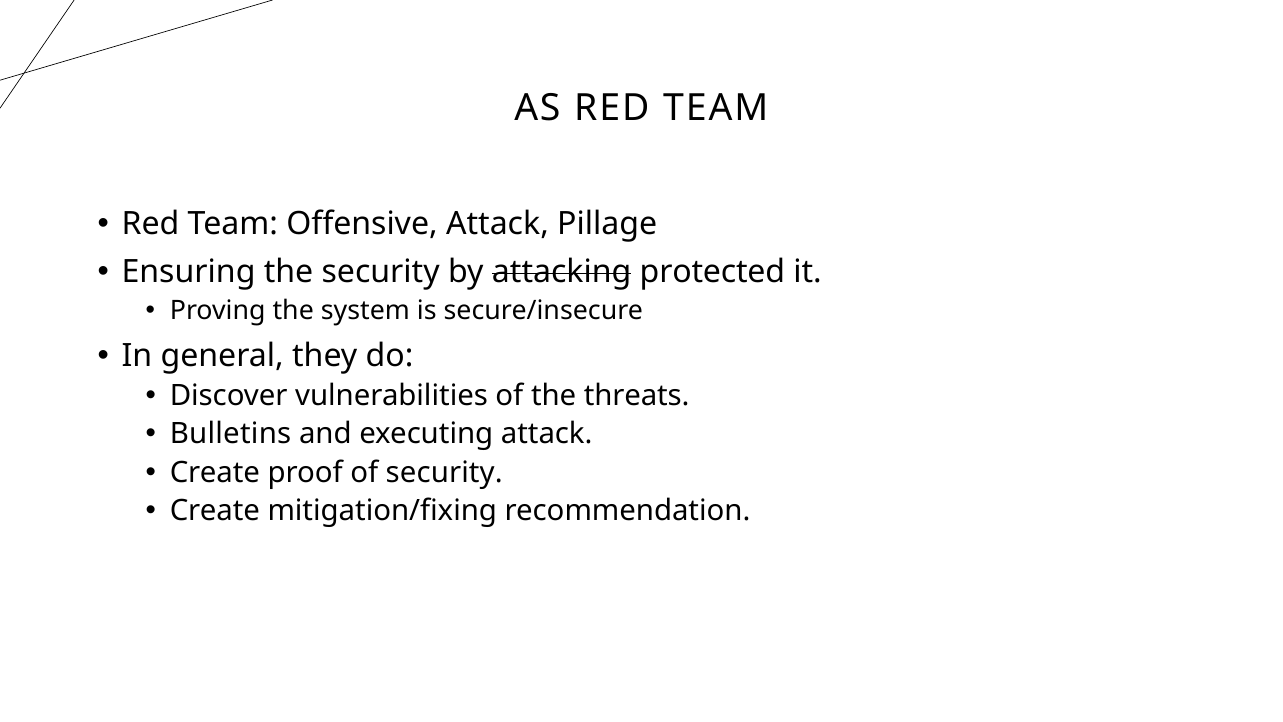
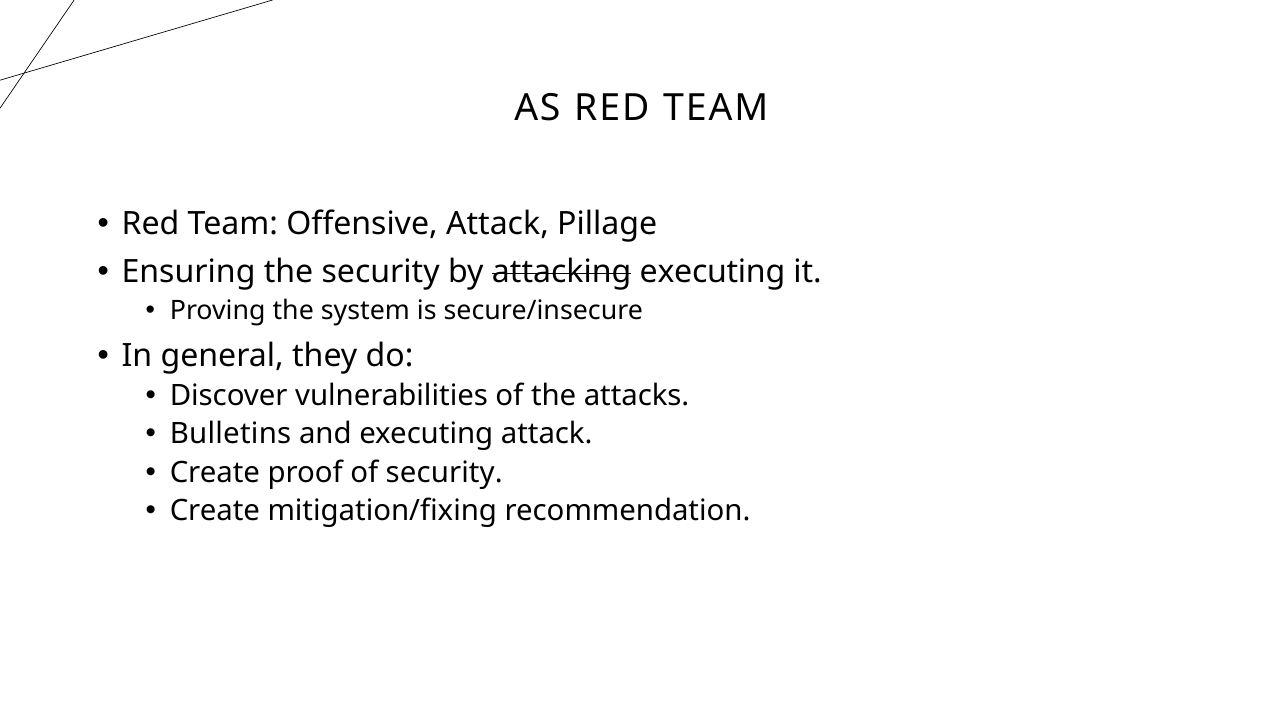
attacking protected: protected -> executing
threats: threats -> attacks
